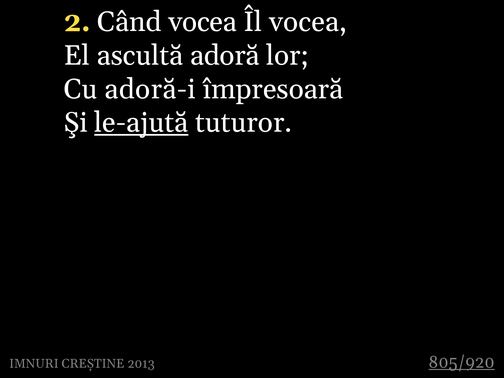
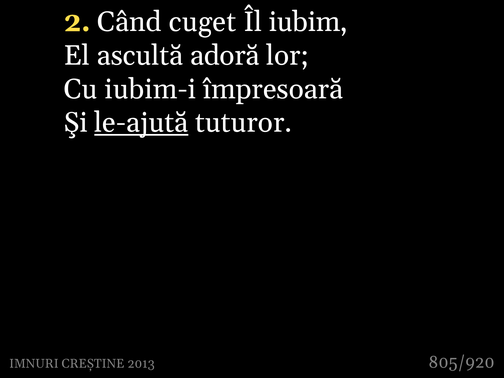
Când vocea: vocea -> cuget
Îl vocea: vocea -> iubim
adoră-i: adoră-i -> iubim-i
805/920 underline: present -> none
